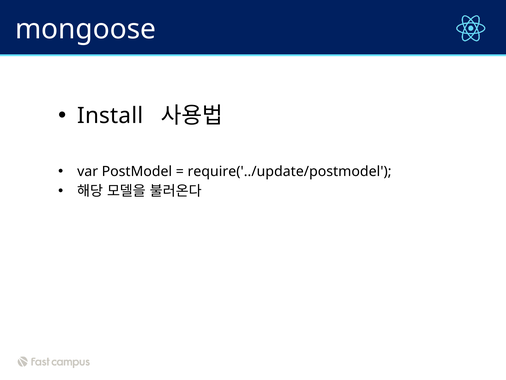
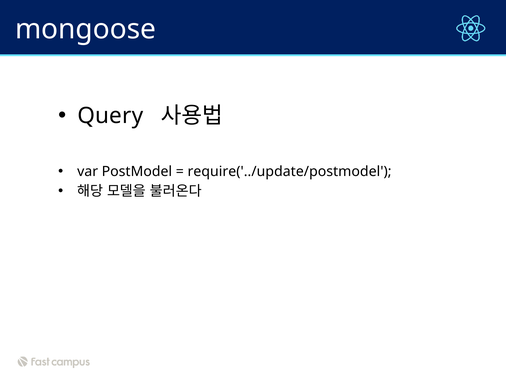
Install: Install -> Query
